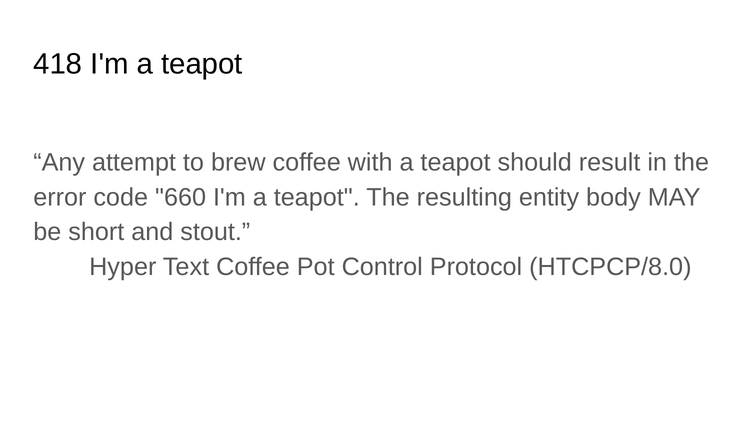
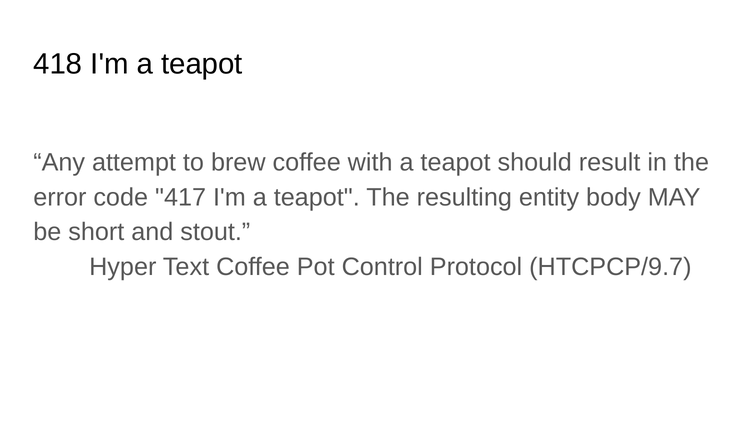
660: 660 -> 417
HTCPCP/8.0: HTCPCP/8.0 -> HTCPCP/9.7
